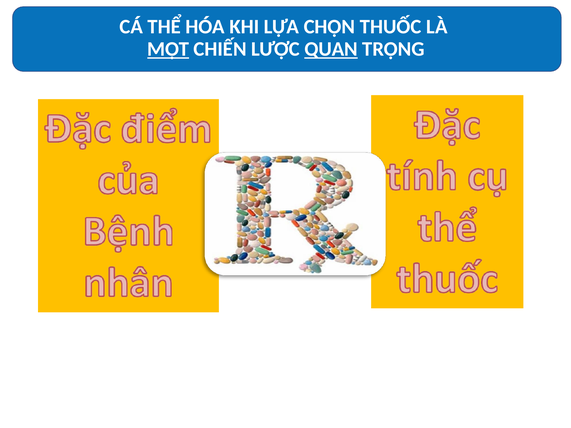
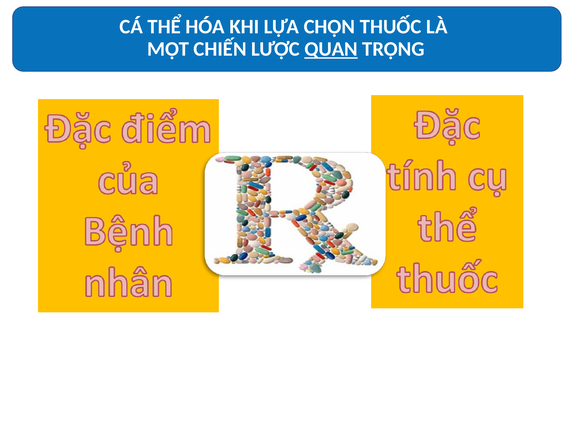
MỘT at (168, 49) underline: present -> none
